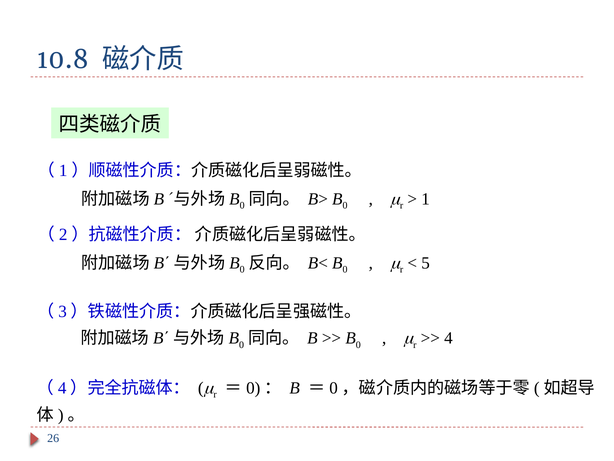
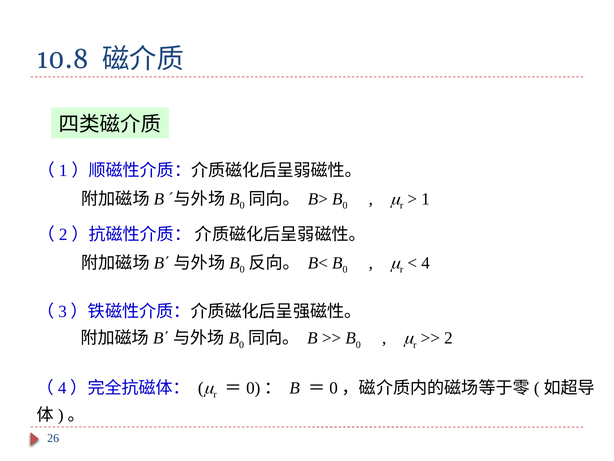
5: 5 -> 4
4: 4 -> 2
